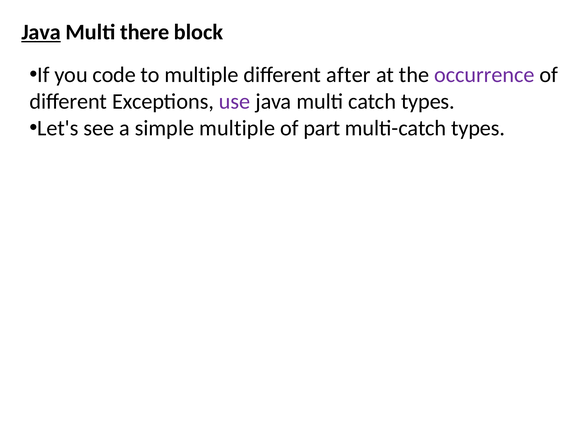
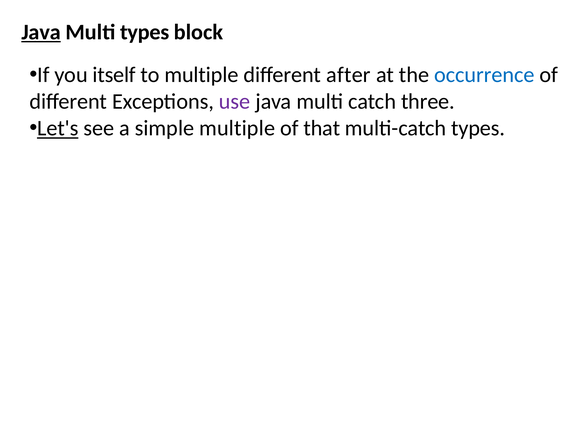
Multi there: there -> types
code: code -> itself
occurrence colour: purple -> blue
catch types: types -> three
Let's underline: none -> present
part: part -> that
